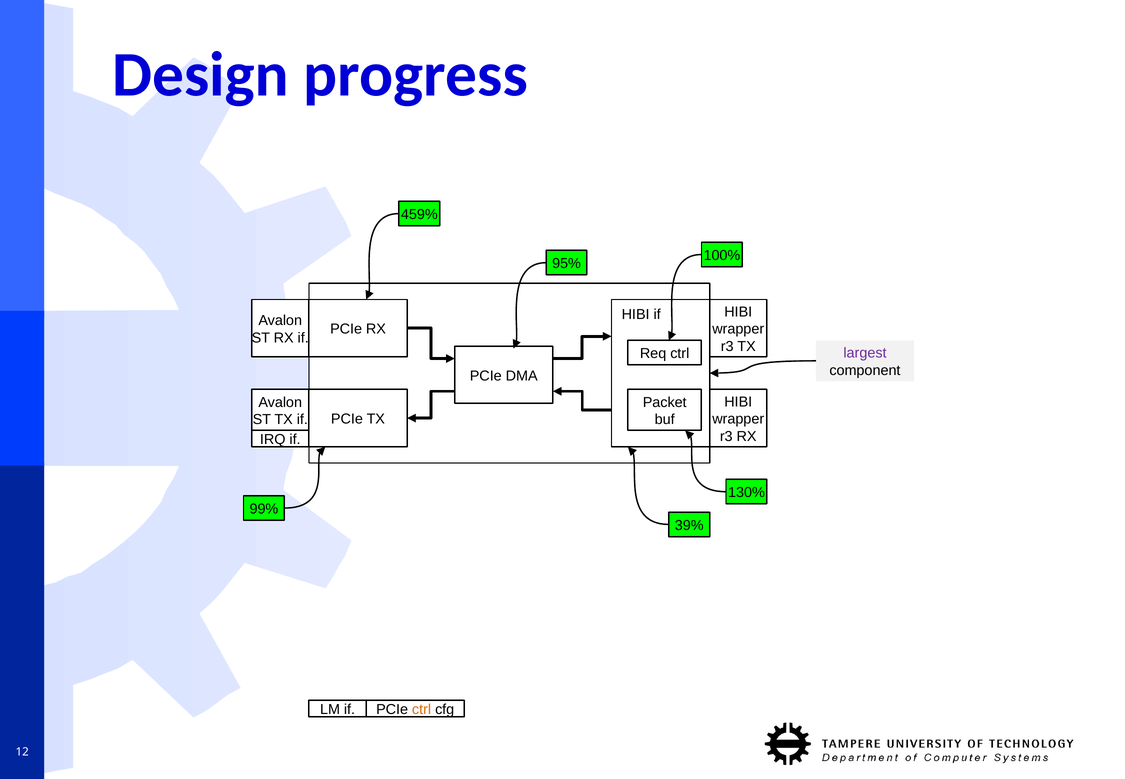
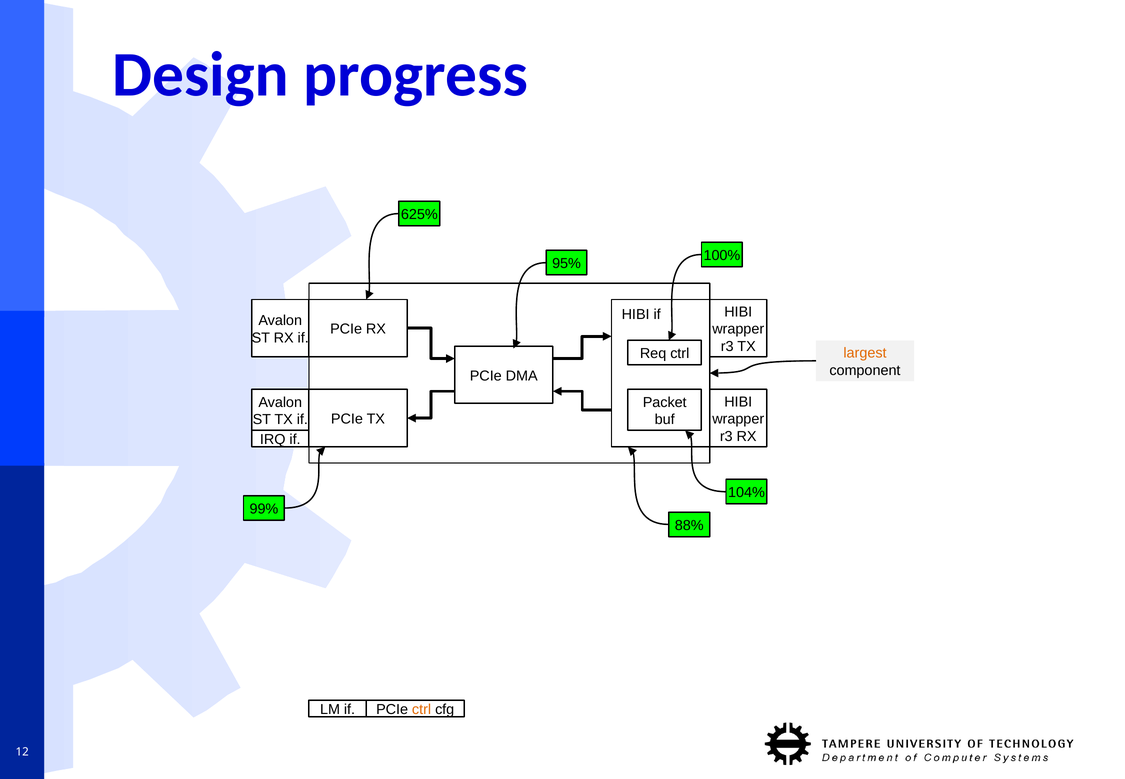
459%: 459% -> 625%
largest colour: purple -> orange
130%: 130% -> 104%
39%: 39% -> 88%
